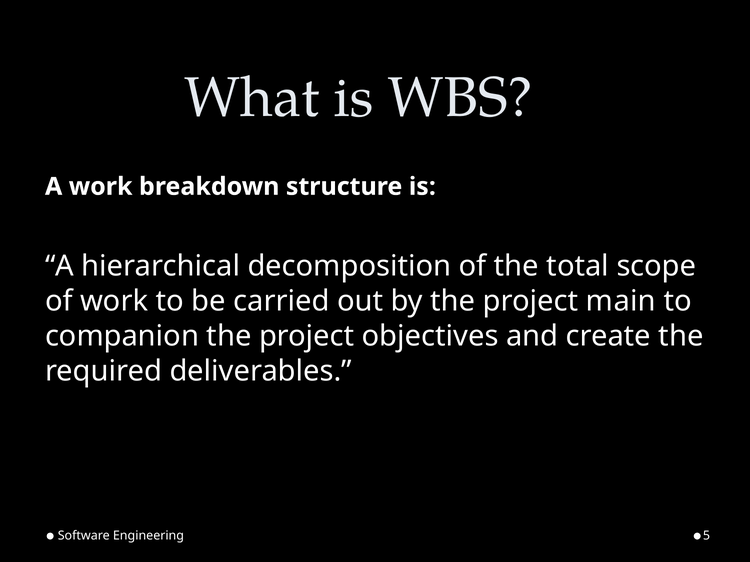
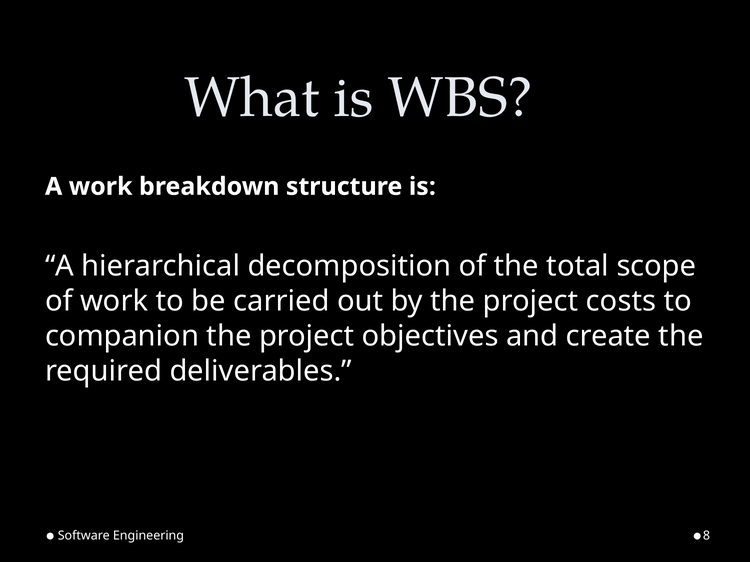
main: main -> costs
5: 5 -> 8
